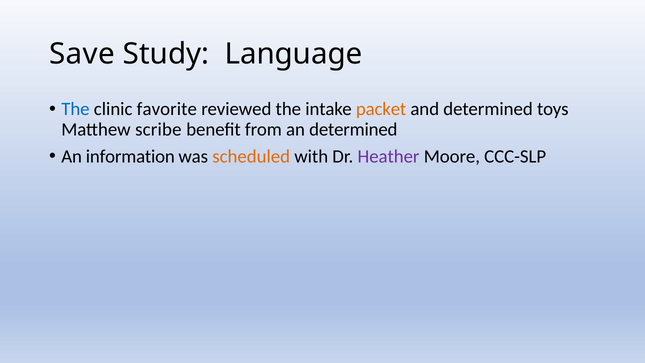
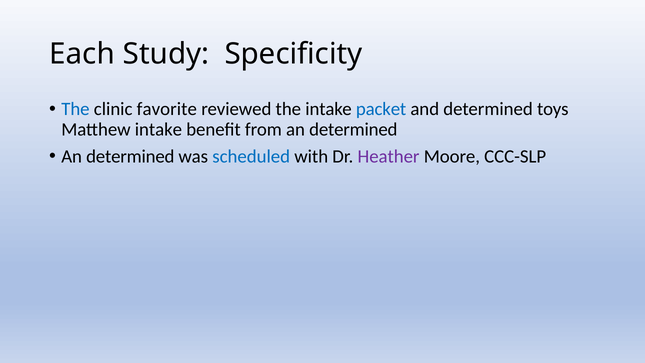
Save: Save -> Each
Language: Language -> Specificity
packet colour: orange -> blue
Matthew scribe: scribe -> intake
information at (130, 156): information -> determined
scheduled colour: orange -> blue
